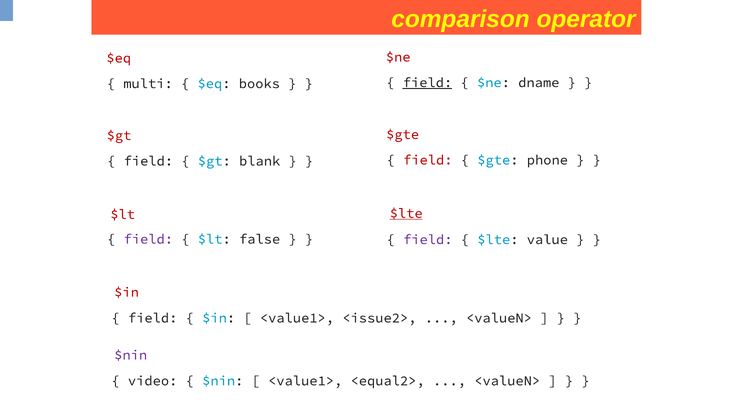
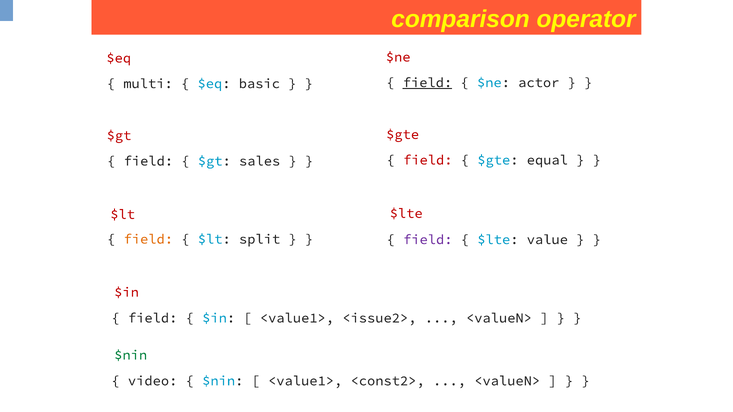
dname: dname -> actor
books: books -> basic
phone: phone -> equal
blank: blank -> sales
$lte at (406, 213) underline: present -> none
field at (148, 239) colour: purple -> orange
false: false -> split
$nin at (131, 355) colour: purple -> green
<equal2>: <equal2> -> <const2>
